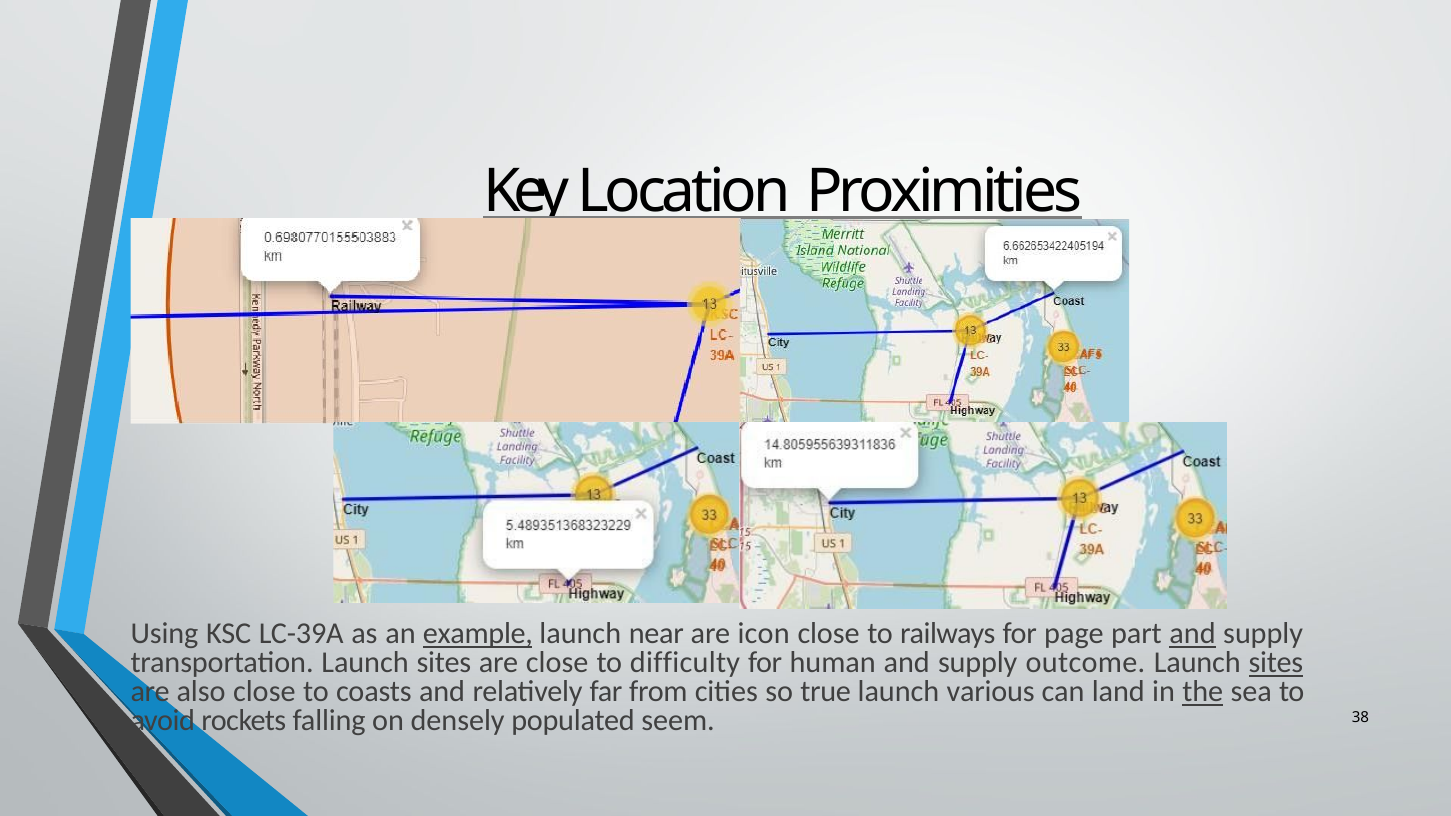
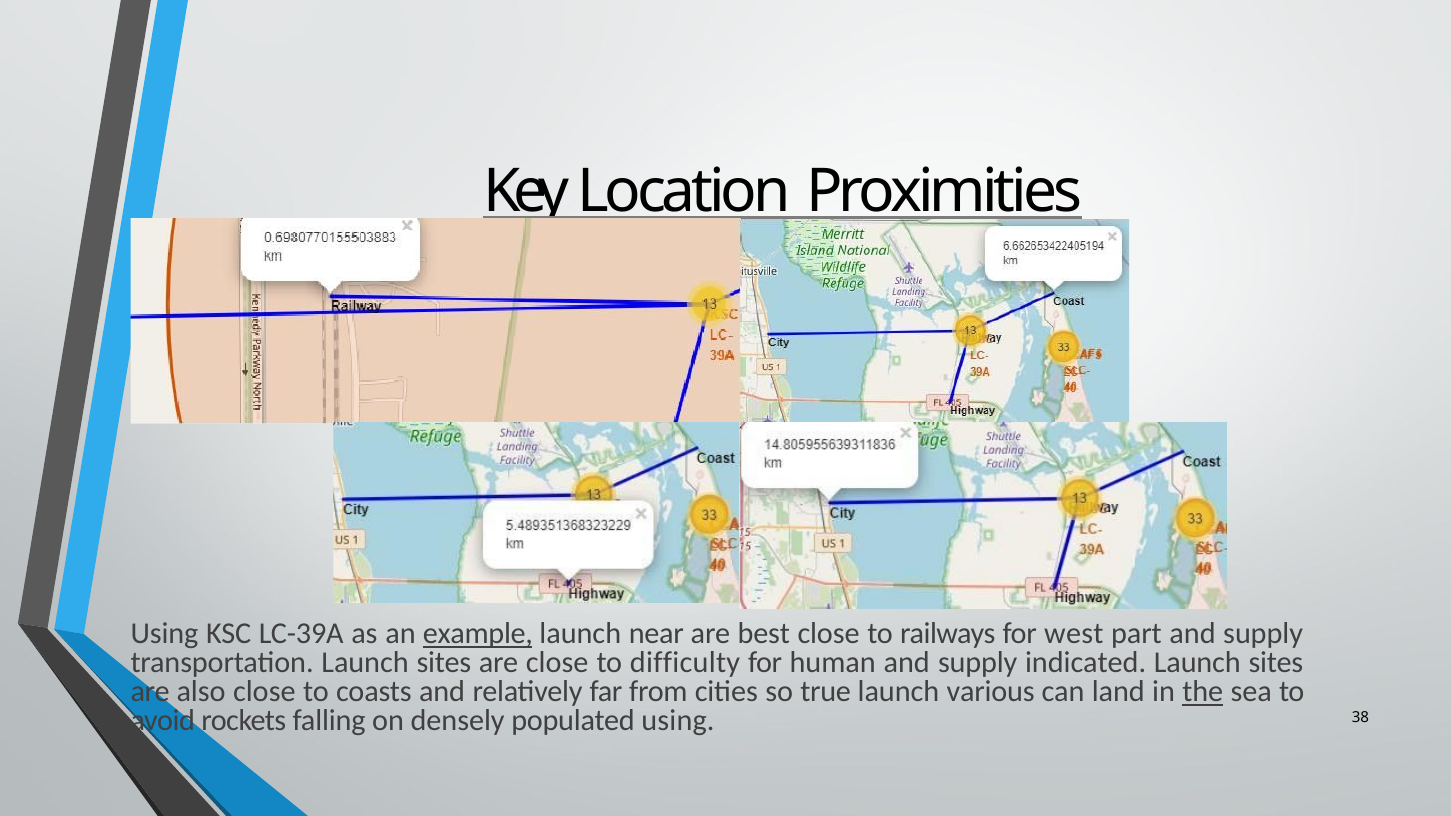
icon: icon -> best
page: page -> west
and at (1193, 634) underline: present -> none
outcome: outcome -> indicated
sites at (1276, 663) underline: present -> none
populated seem: seem -> using
